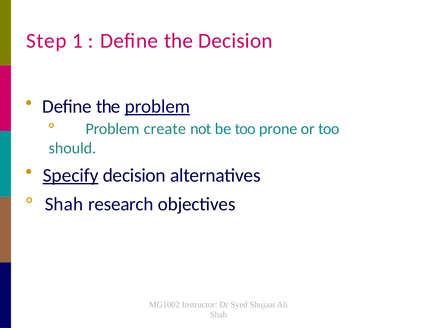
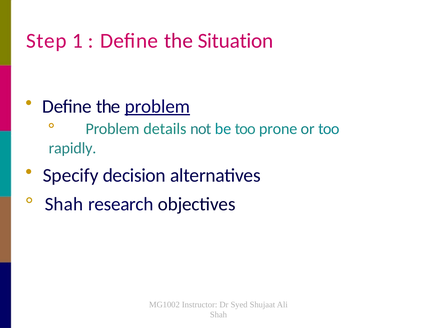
the Decision: Decision -> Situation
create: create -> details
should: should -> rapidly
Specify underline: present -> none
